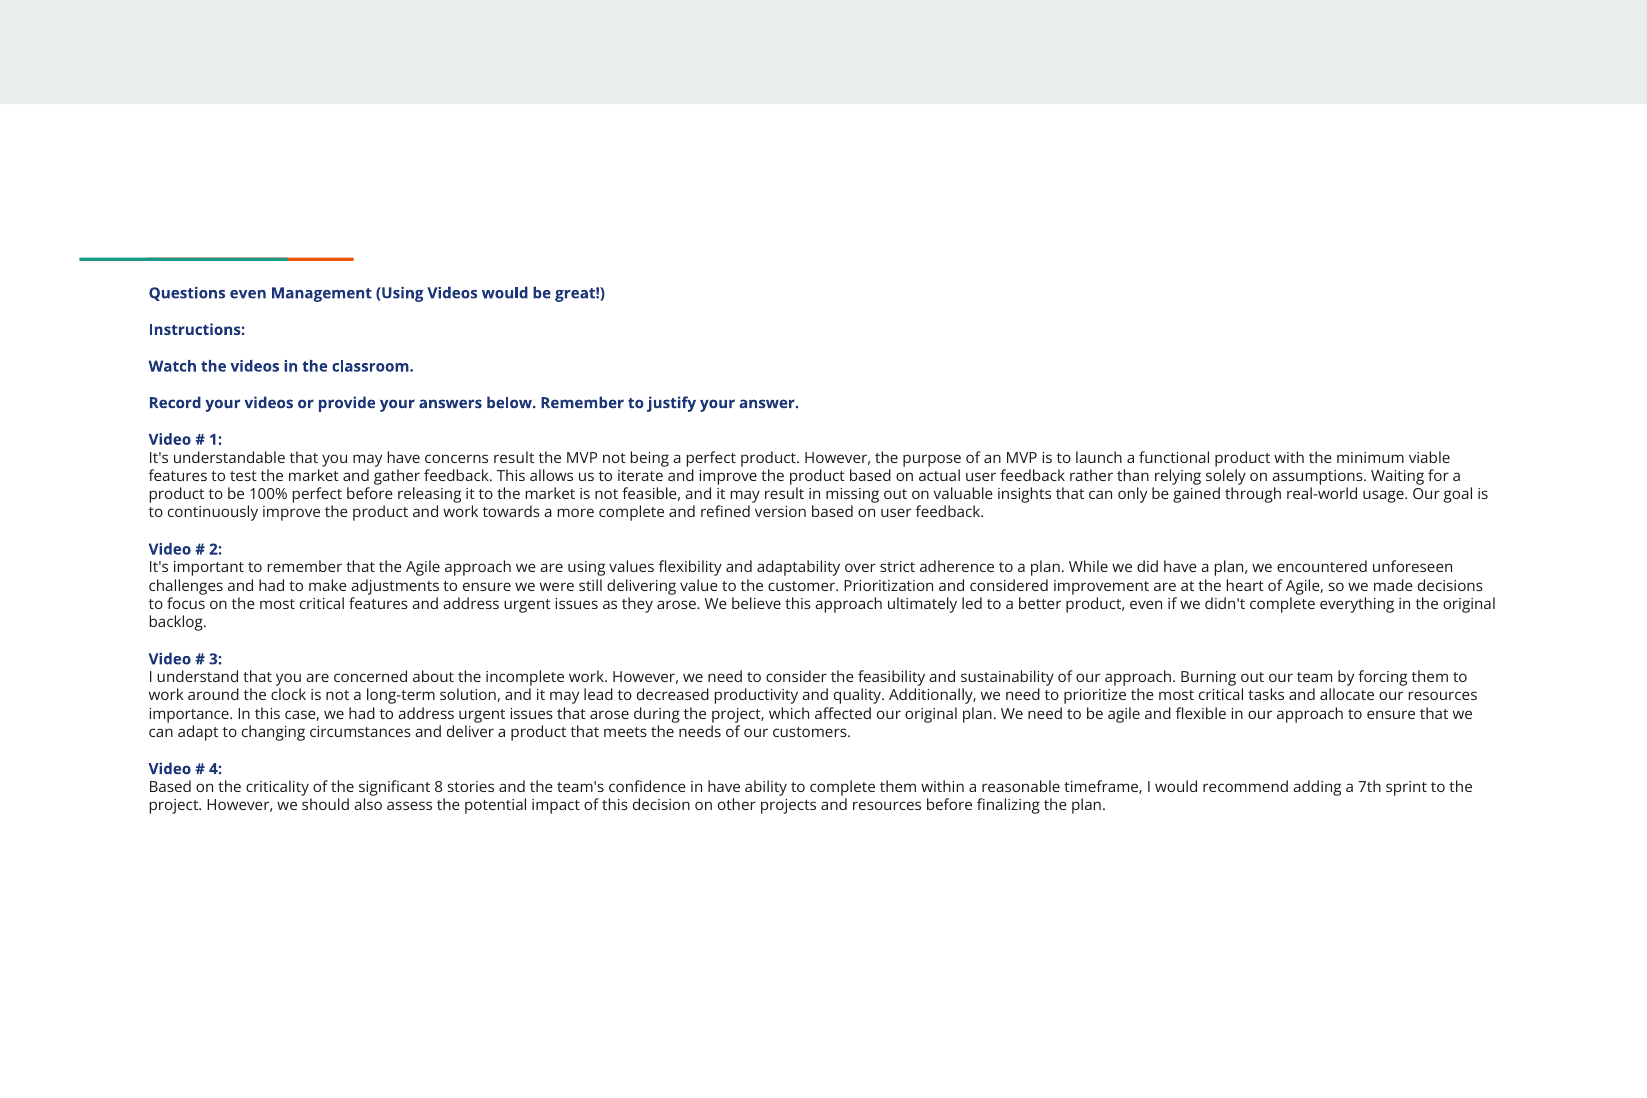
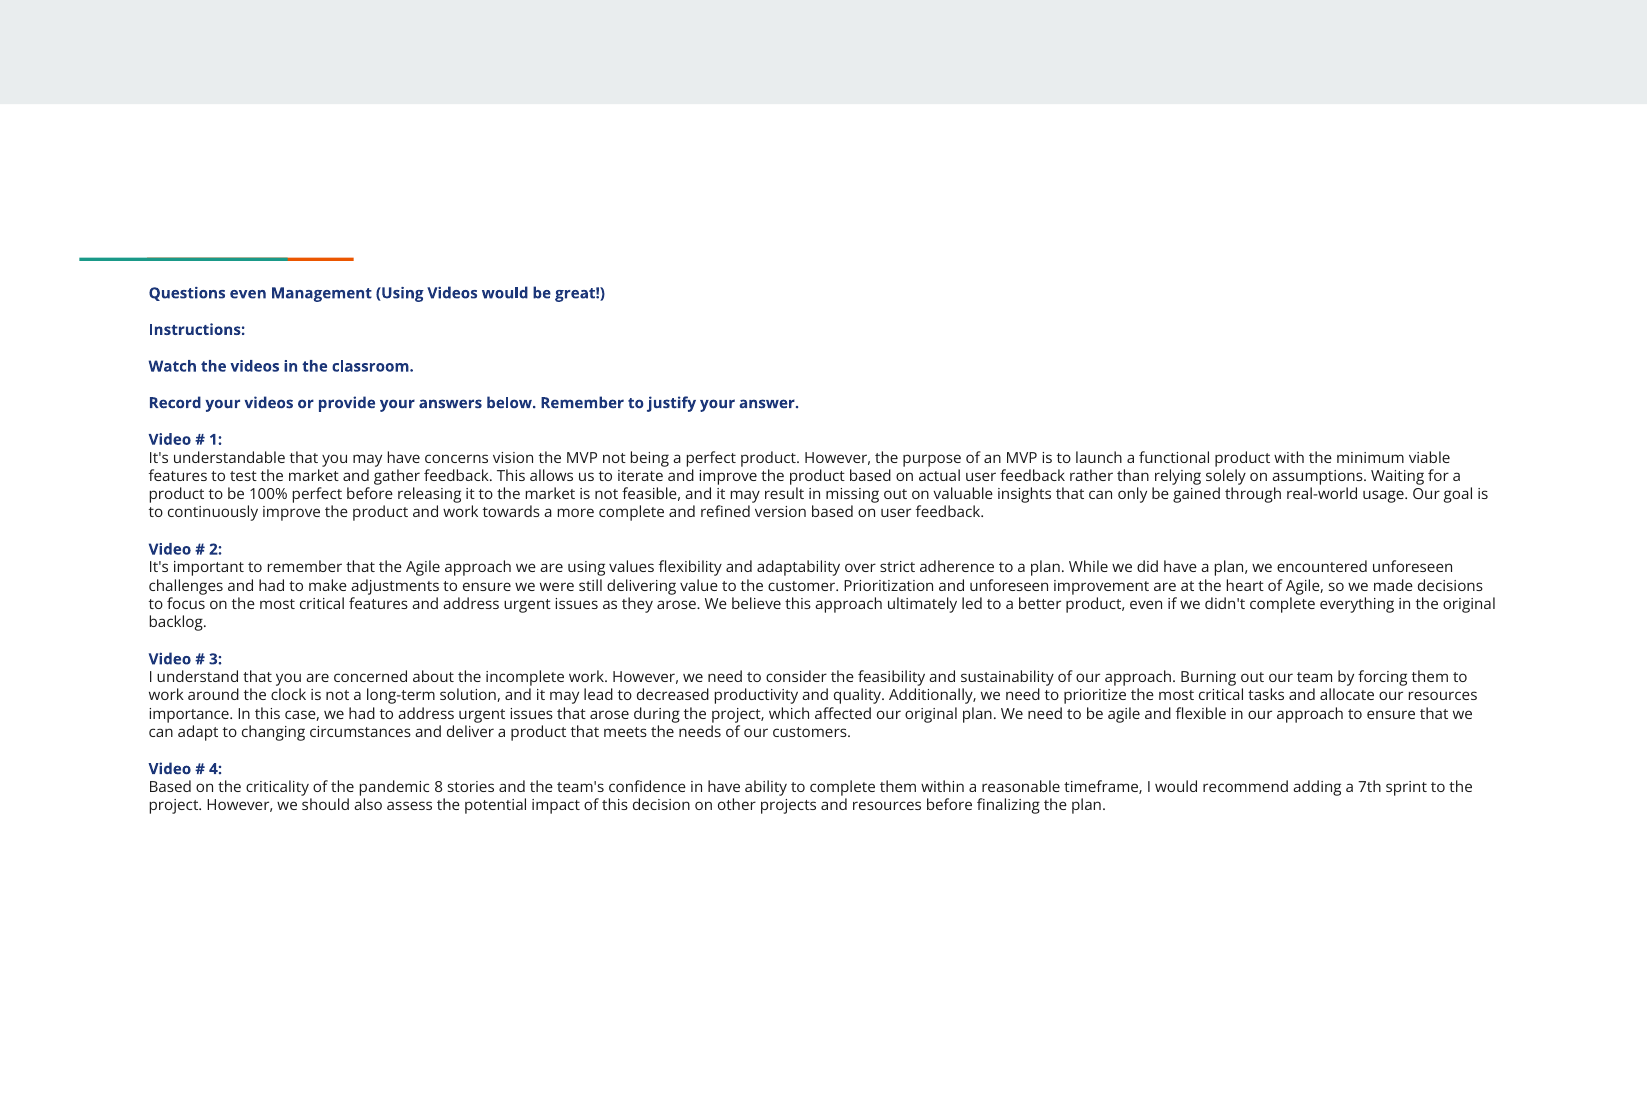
concerns result: result -> vision
and considered: considered -> unforeseen
significant: significant -> pandemic
